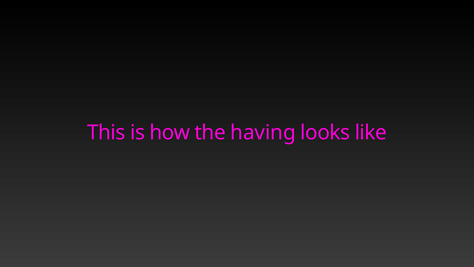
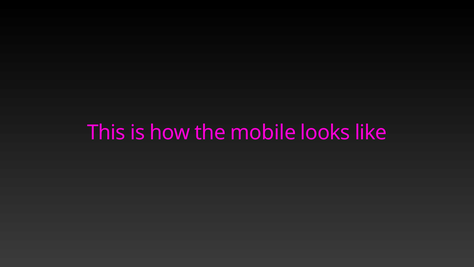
having: having -> mobile
